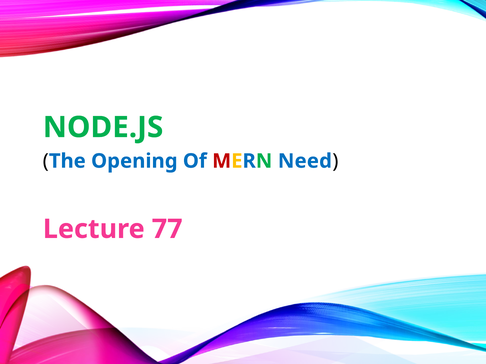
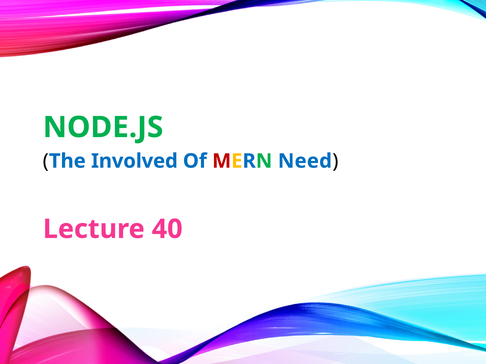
Opening: Opening -> Involved
77: 77 -> 40
